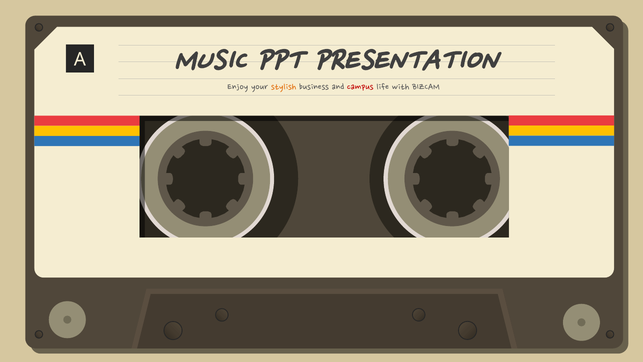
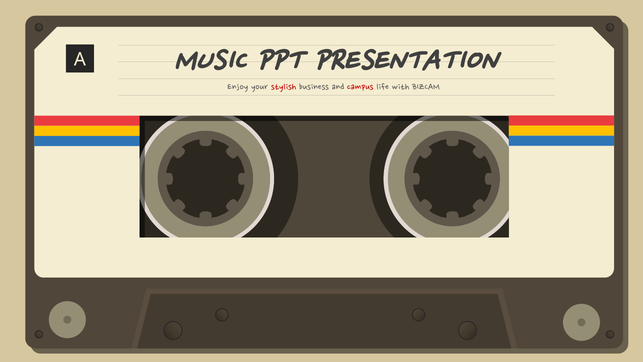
stylish colour: orange -> red
